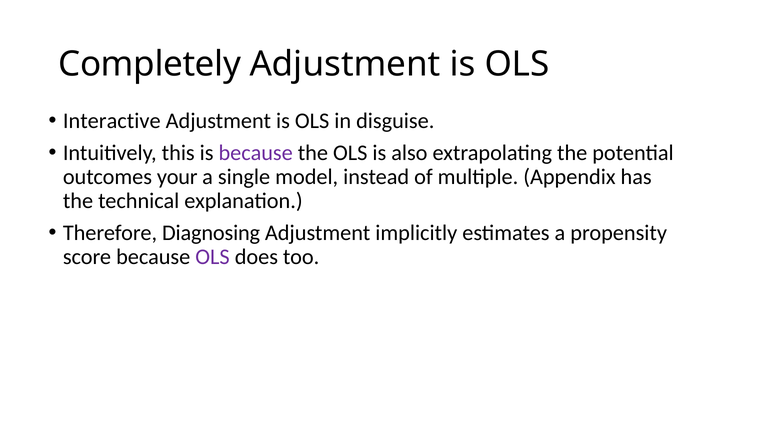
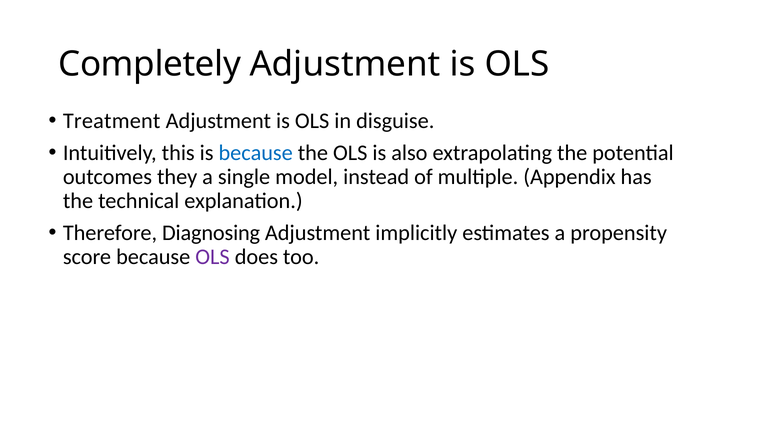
Interactive: Interactive -> Treatment
because at (256, 153) colour: purple -> blue
your: your -> they
